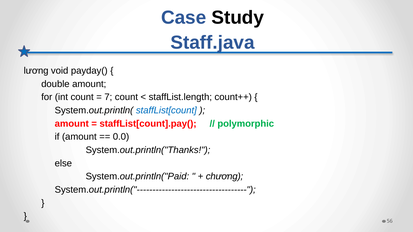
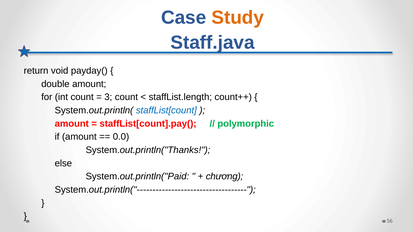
Study colour: black -> orange
lương: lương -> return
7: 7 -> 3
